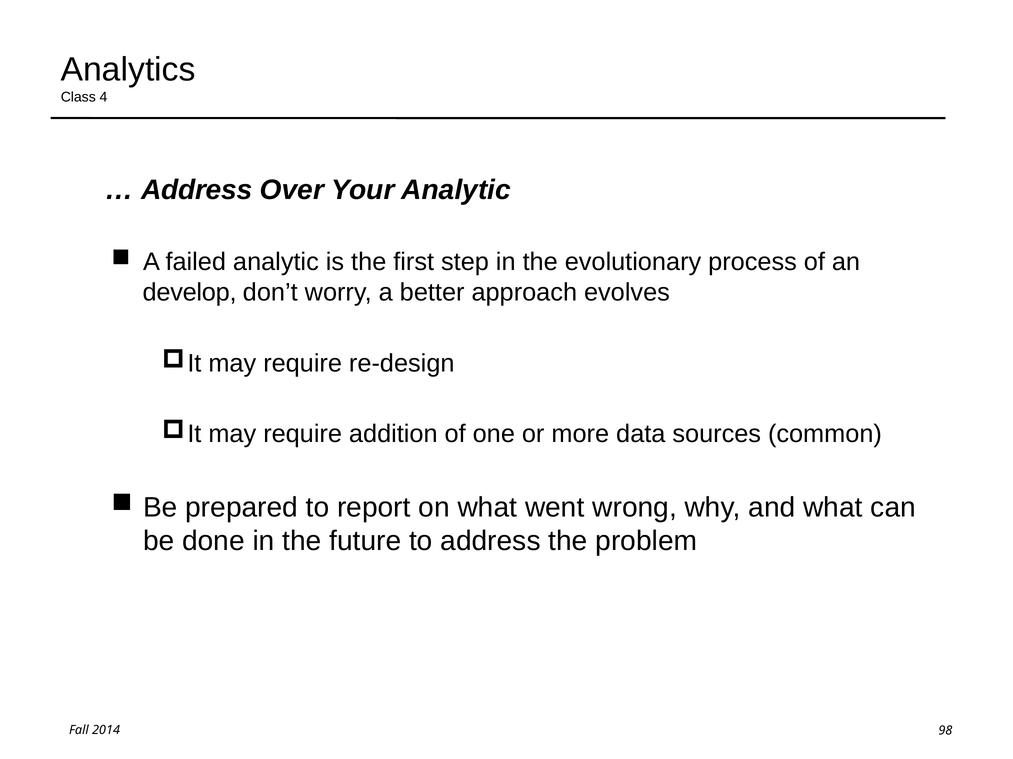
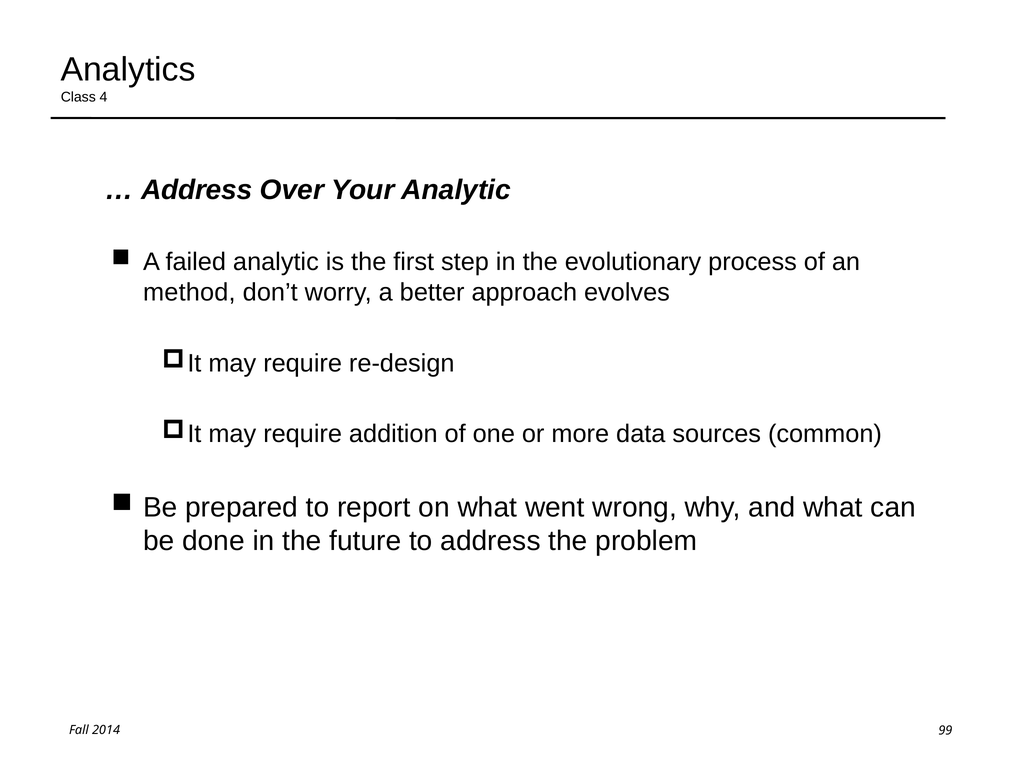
develop: develop -> method
98: 98 -> 99
